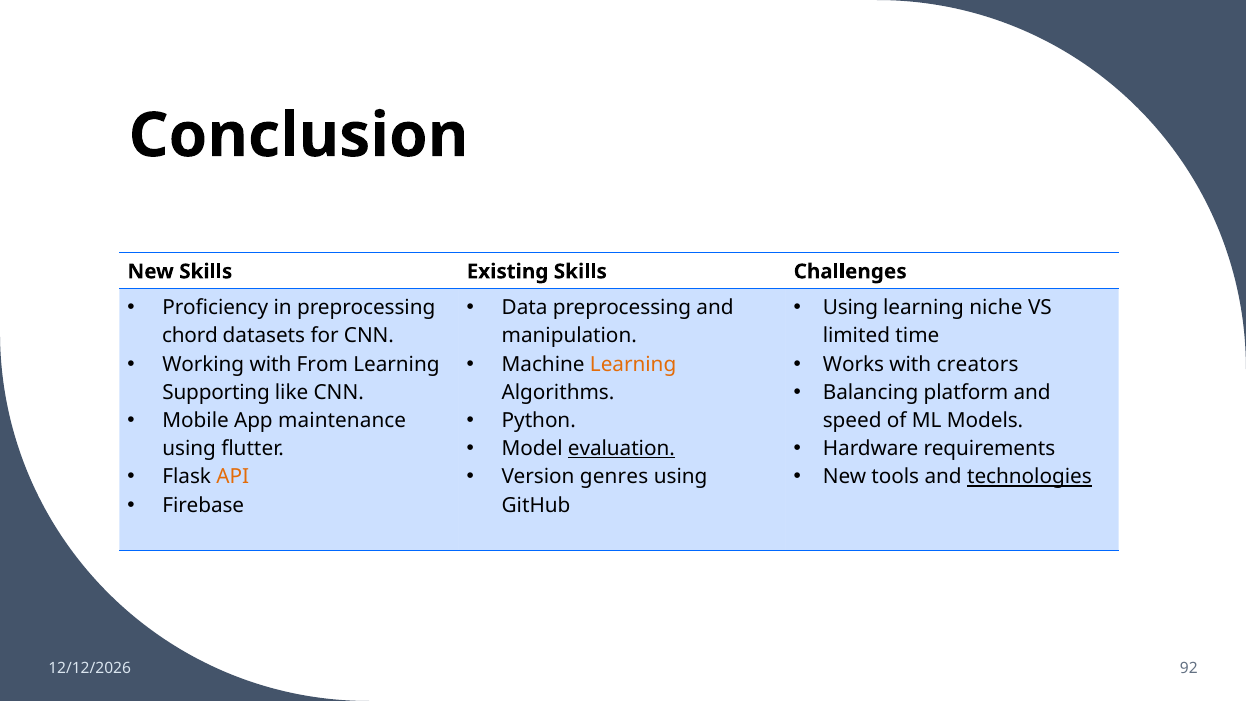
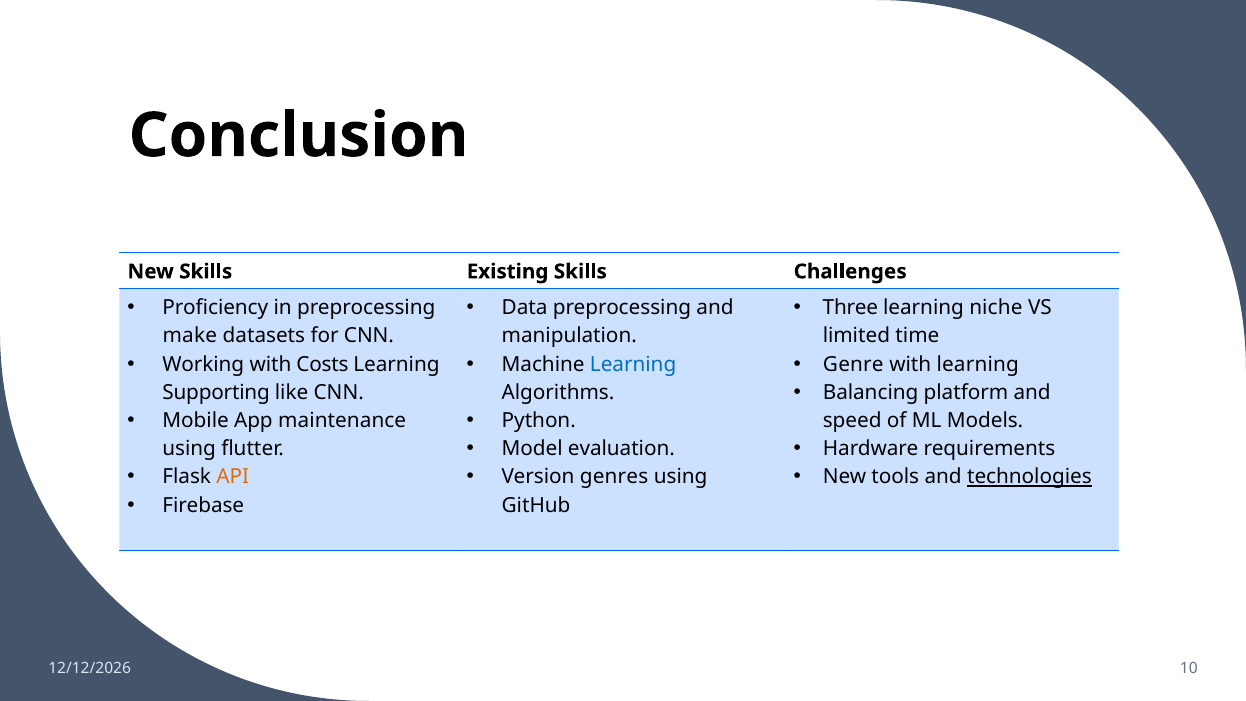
Using at (850, 308): Using -> Three
chord: chord -> make
From: From -> Costs
Learning at (633, 364) colour: orange -> blue
Works: Works -> Genre
with creators: creators -> learning
evaluation underline: present -> none
92: 92 -> 10
